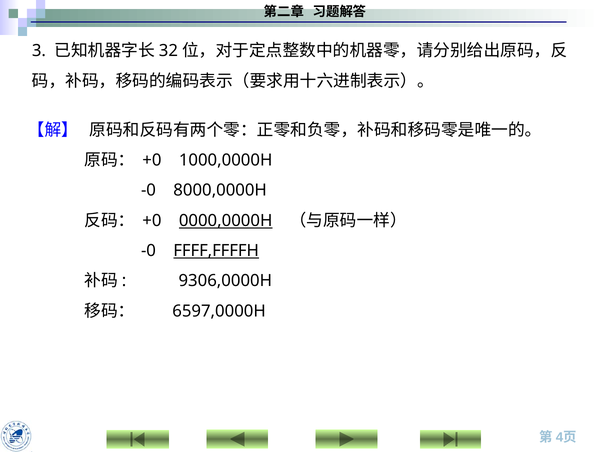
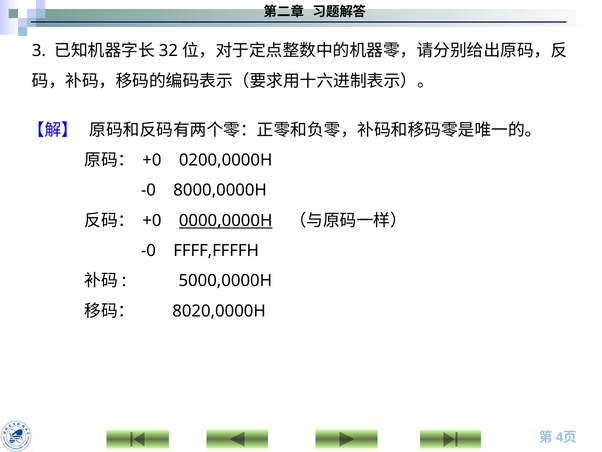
1000,0000H: 1000,0000H -> 0200,0000H
FFFF,FFFFH underline: present -> none
9306,0000H: 9306,0000H -> 5000,0000H
6597,0000H: 6597,0000H -> 8020,0000H
